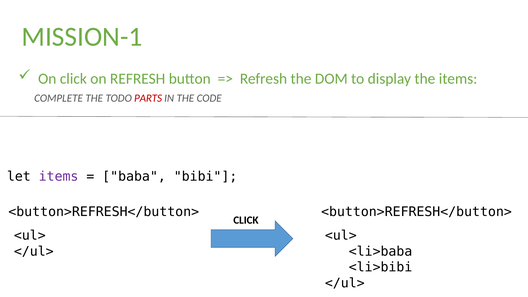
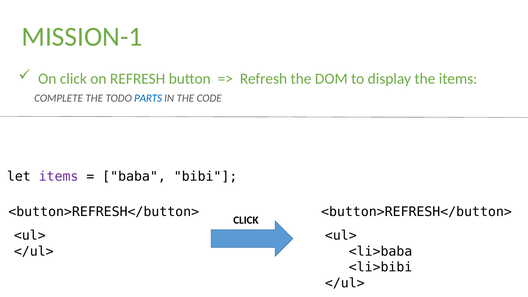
PARTS colour: red -> blue
